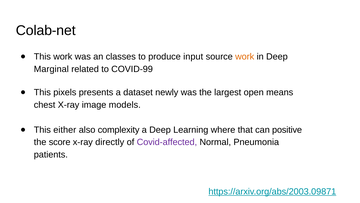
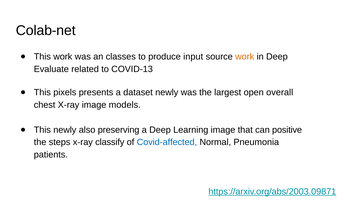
Marginal: Marginal -> Evaluate
COVID-99: COVID-99 -> COVID-13
means: means -> overall
This either: either -> newly
complexity: complexity -> preserving
Learning where: where -> image
score: score -> steps
directly: directly -> classify
Covid-affected colour: purple -> blue
